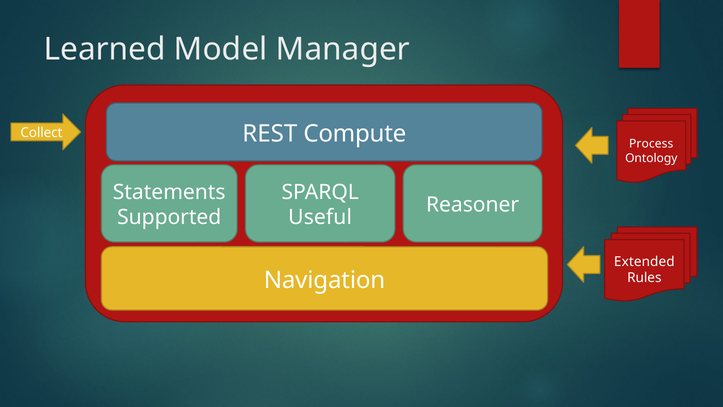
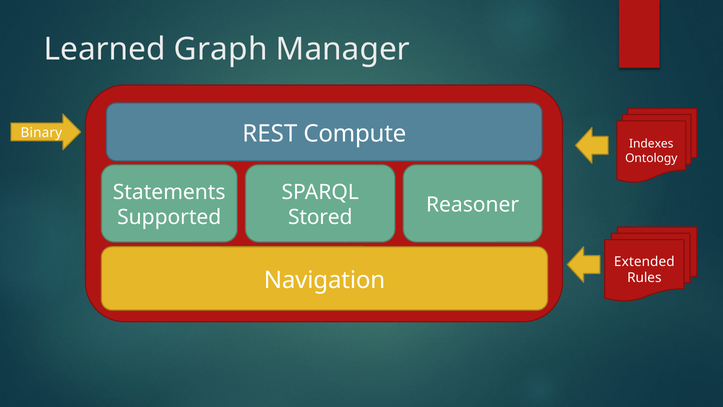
Model: Model -> Graph
Collect: Collect -> Binary
Process: Process -> Indexes
Useful: Useful -> Stored
